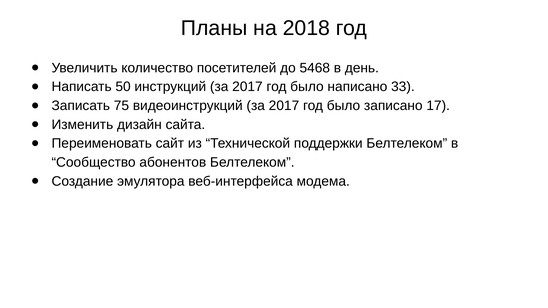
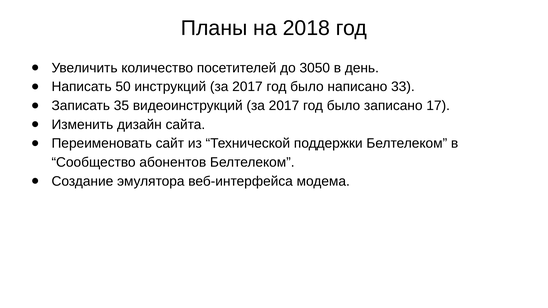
5468: 5468 -> 3050
75: 75 -> 35
